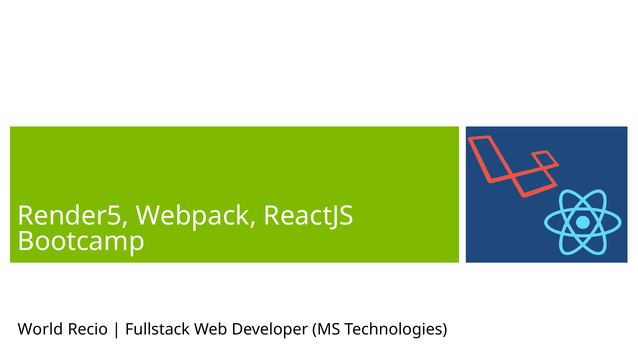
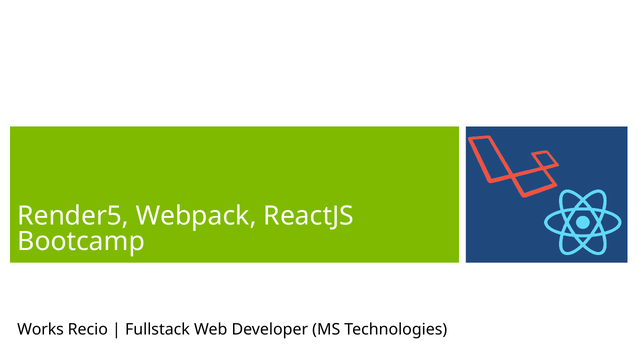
World: World -> Works
